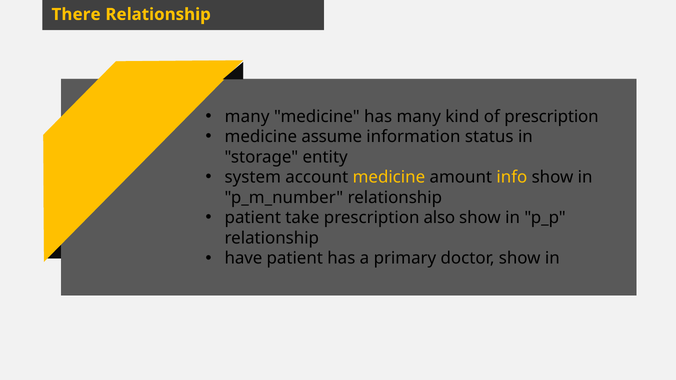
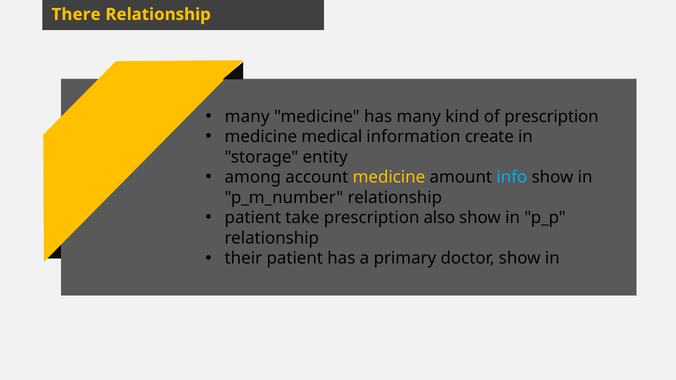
assume: assume -> medical
status: status -> create
system: system -> among
info colour: yellow -> light blue
have: have -> their
